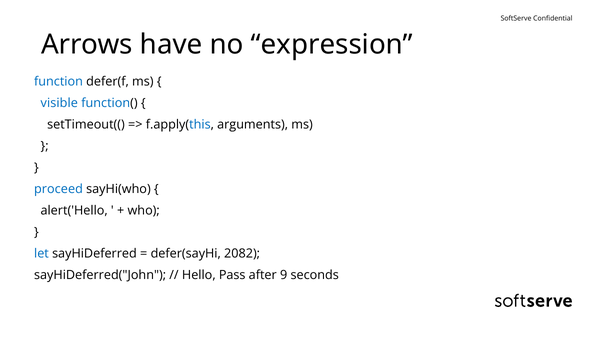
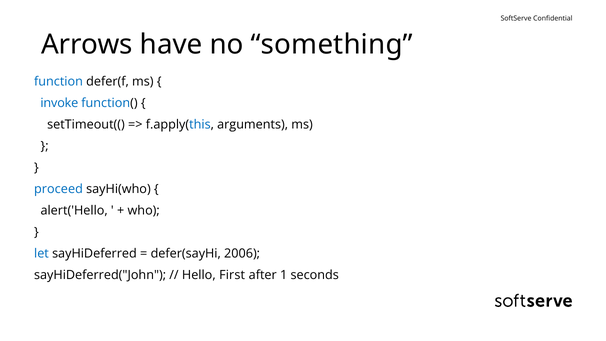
expression: expression -> something
visible: visible -> invoke
2082: 2082 -> 2006
Pass: Pass -> First
9: 9 -> 1
